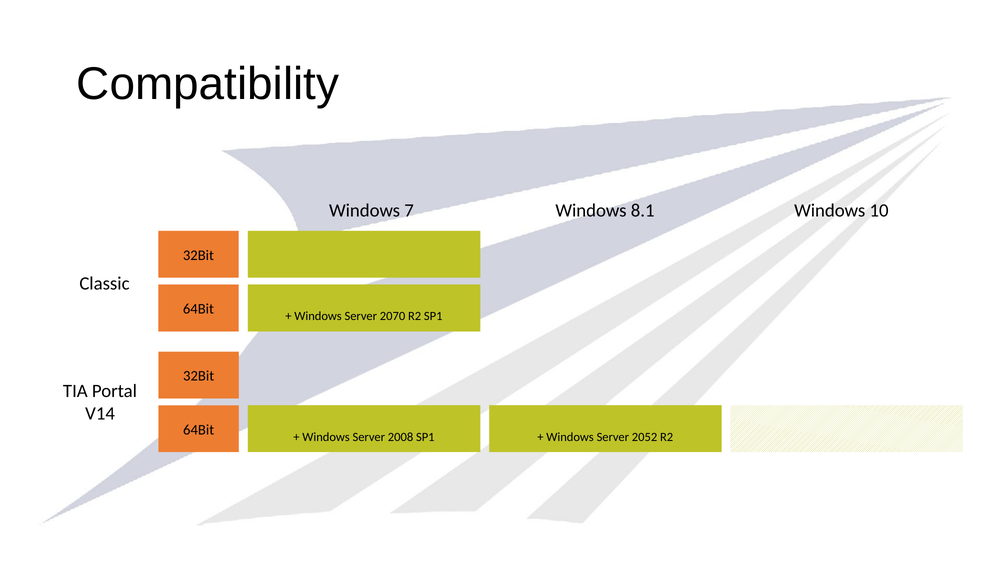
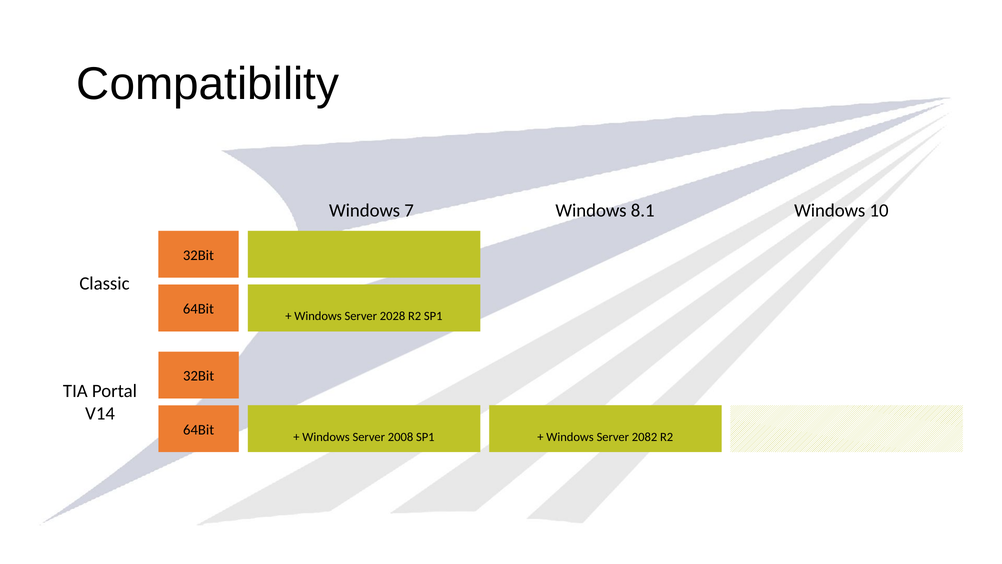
2070: 2070 -> 2028
2052: 2052 -> 2082
